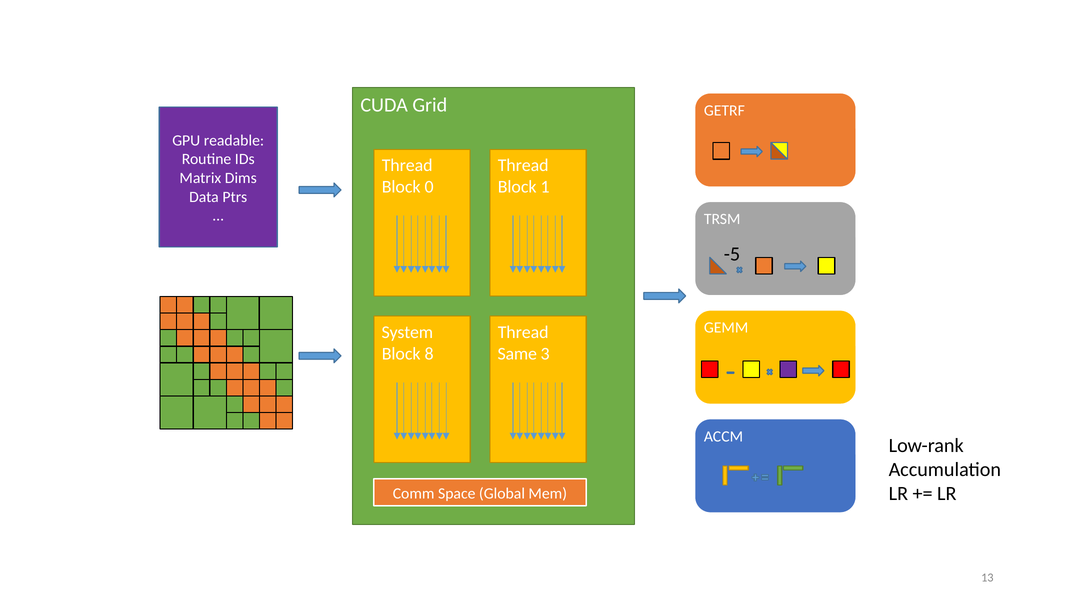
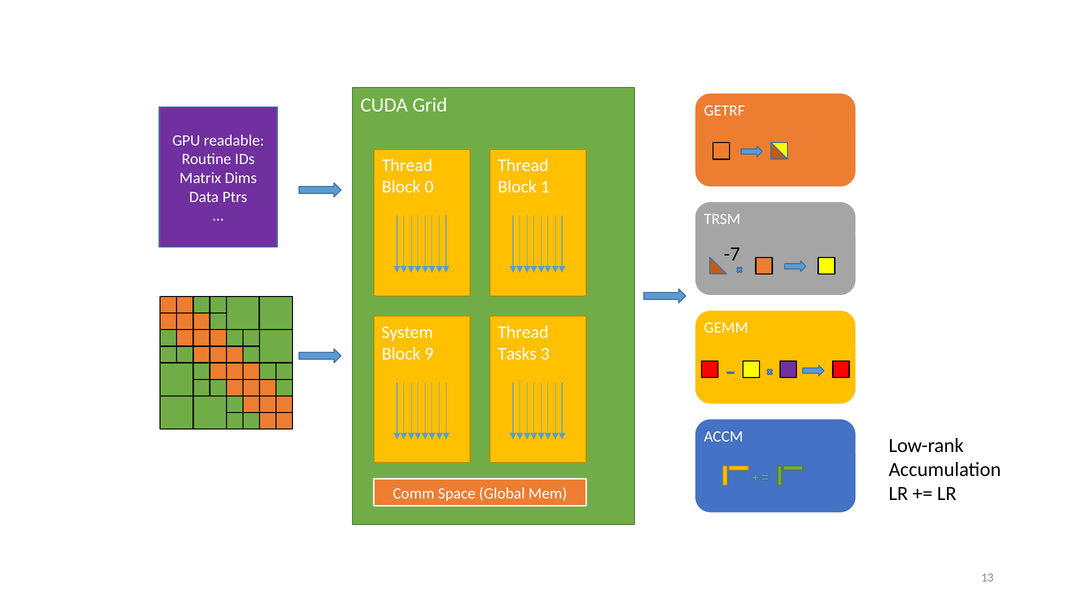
-5: -5 -> -7
8: 8 -> 9
Same: Same -> Tasks
